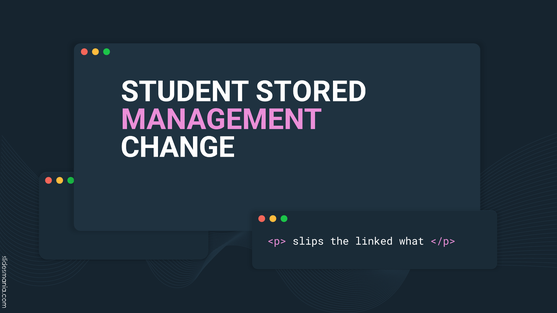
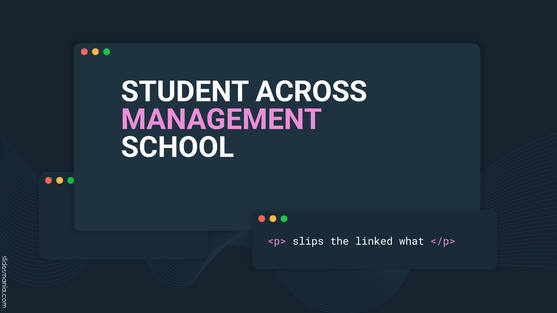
STORED: STORED -> ACROSS
CHANGE: CHANGE -> SCHOOL
